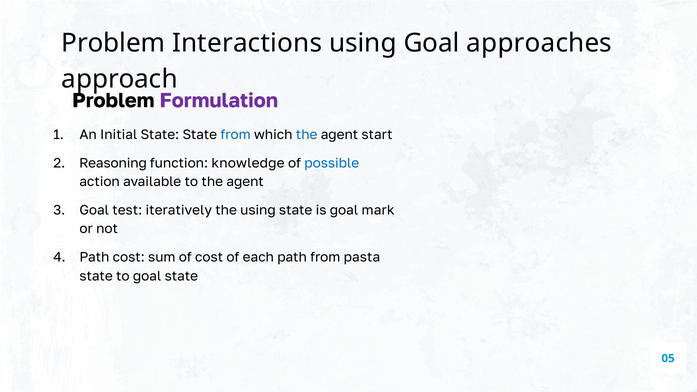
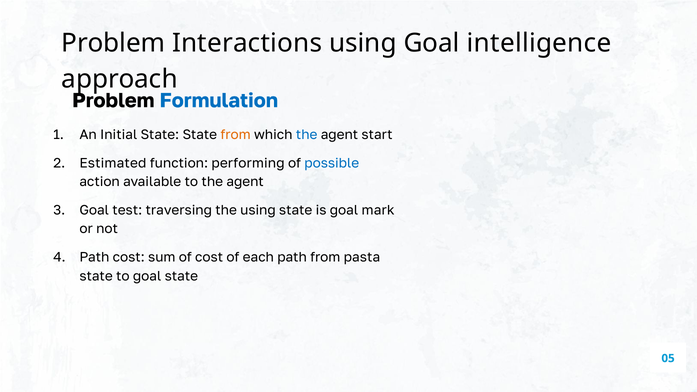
approaches: approaches -> intelligence
Formulation colour: purple -> blue
from at (236, 135) colour: blue -> orange
Reasoning: Reasoning -> Estimated
knowledge: knowledge -> performing
iteratively: iteratively -> traversing
